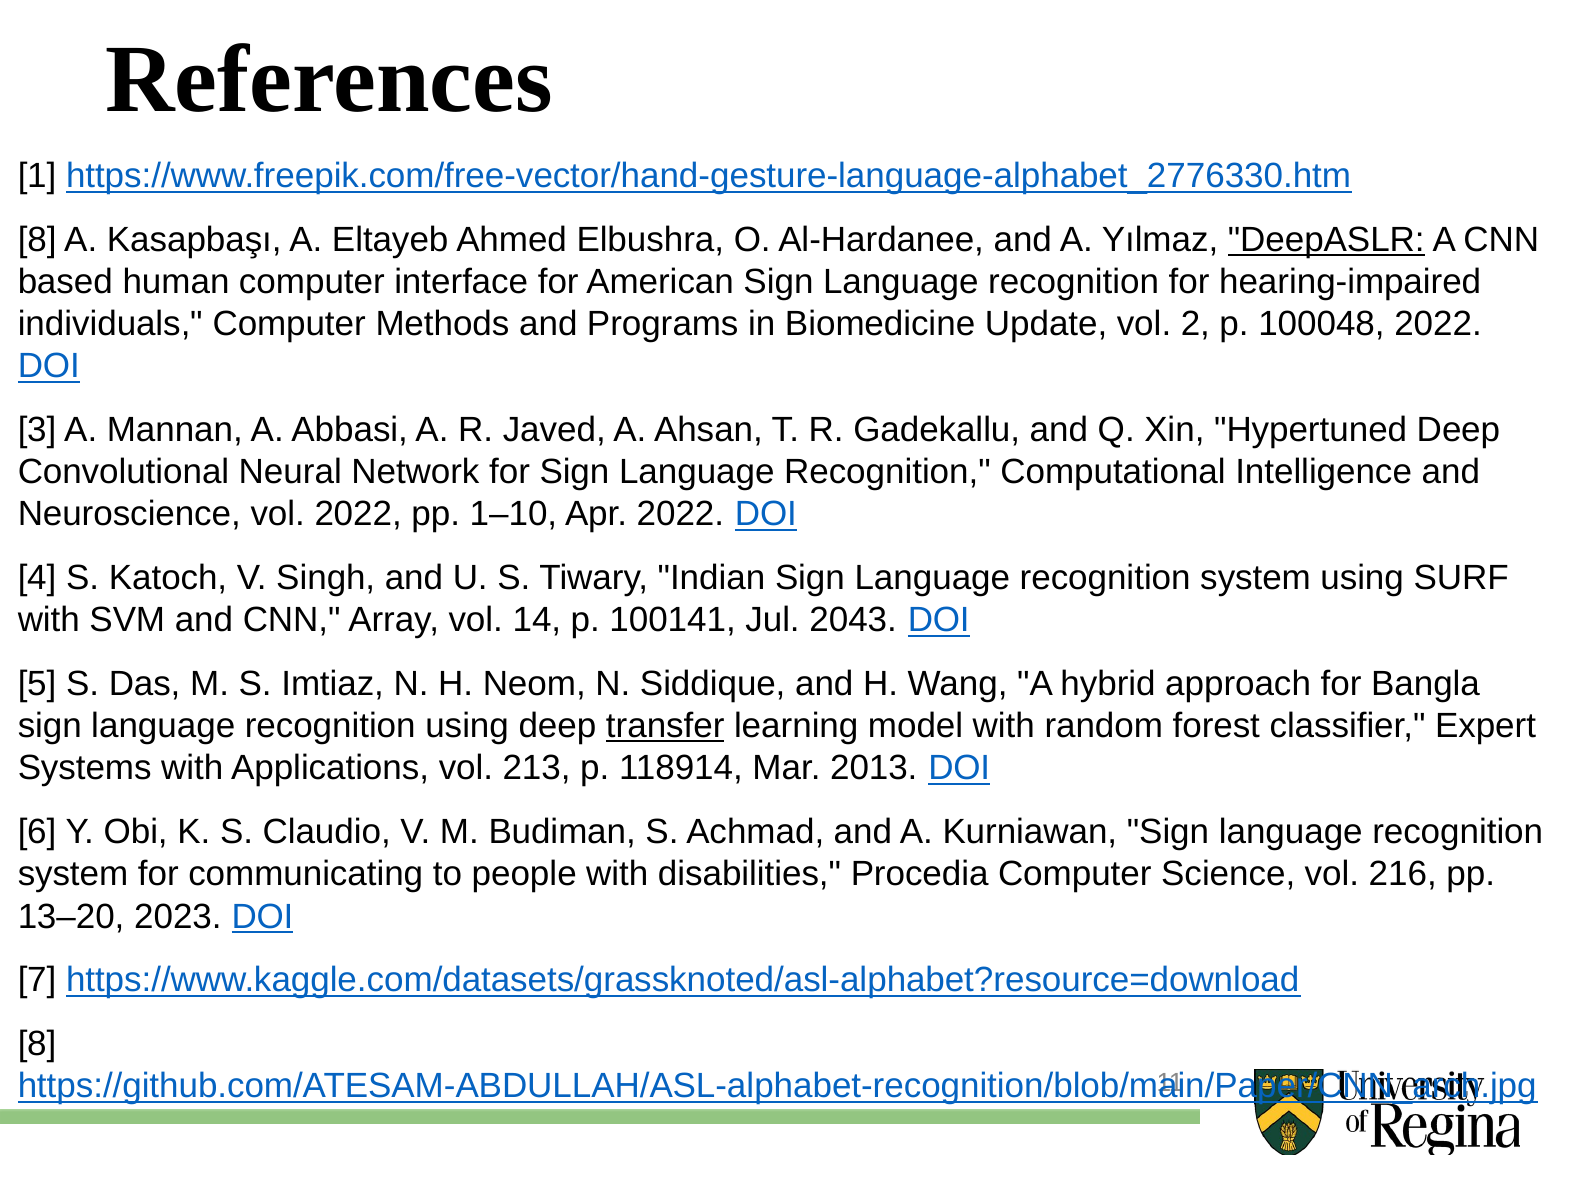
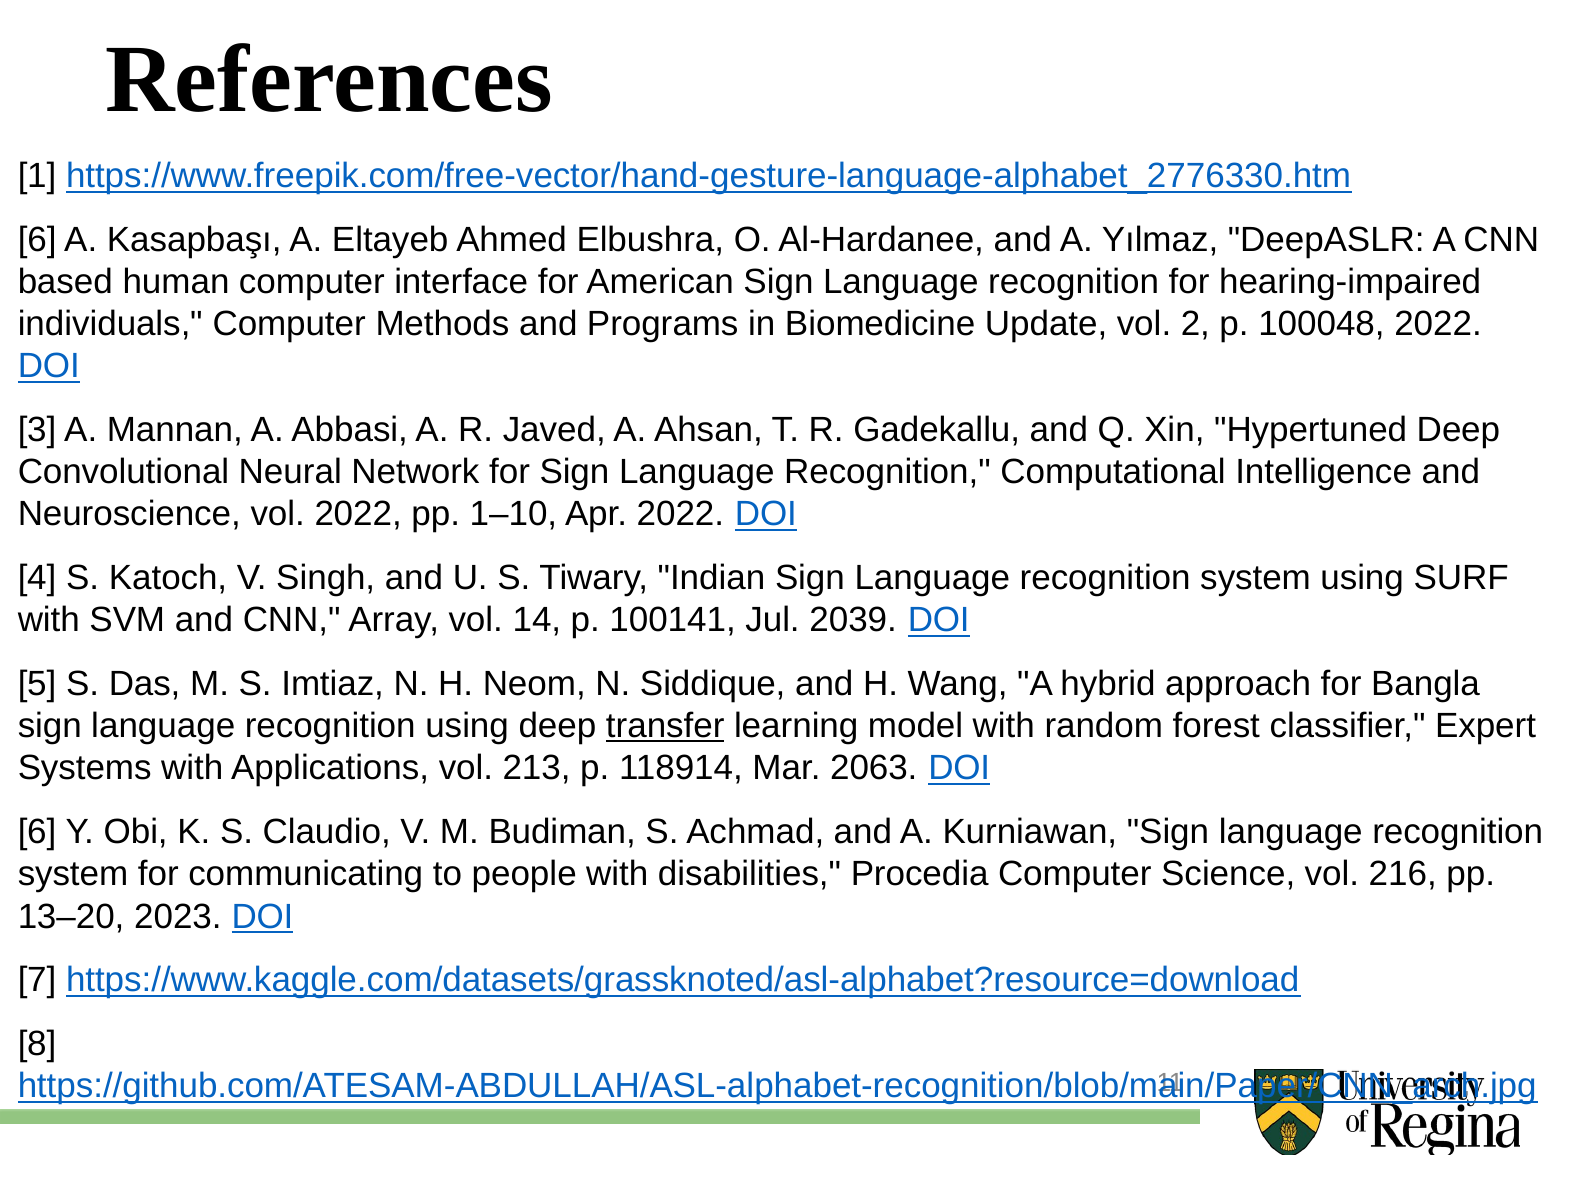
8 at (37, 240): 8 -> 6
DeepASLR underline: present -> none
2043: 2043 -> 2039
2013: 2013 -> 2063
